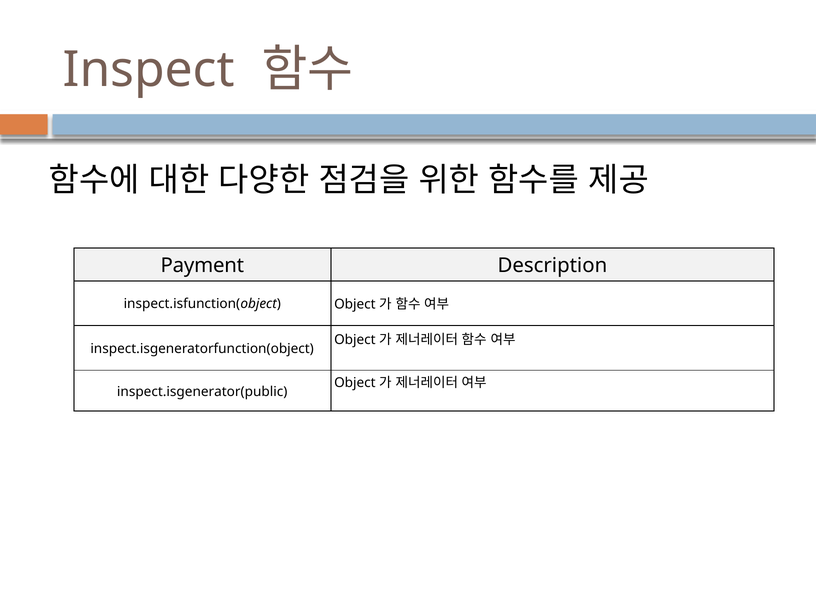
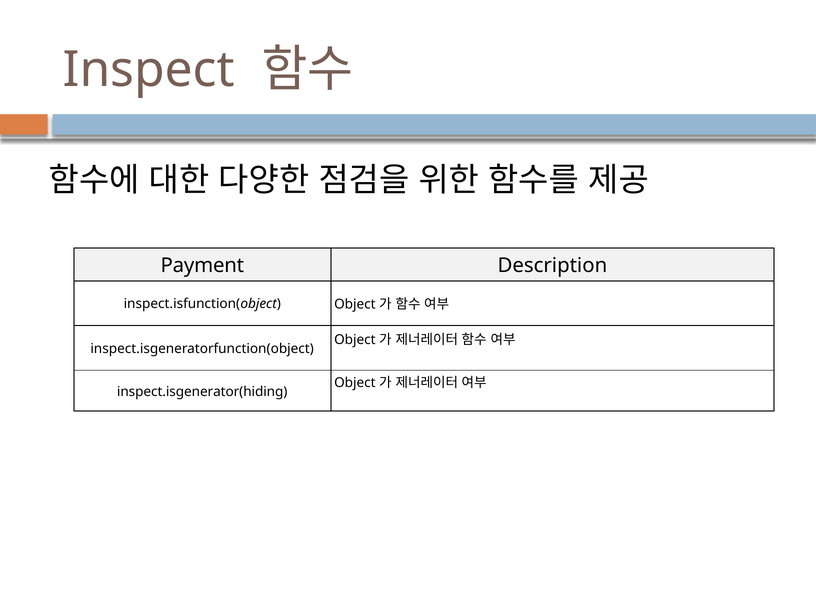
inspect.isgenerator(public: inspect.isgenerator(public -> inspect.isgenerator(hiding
